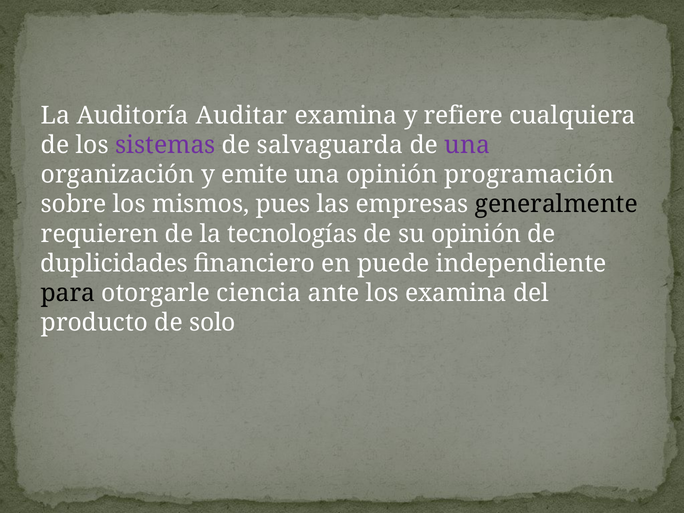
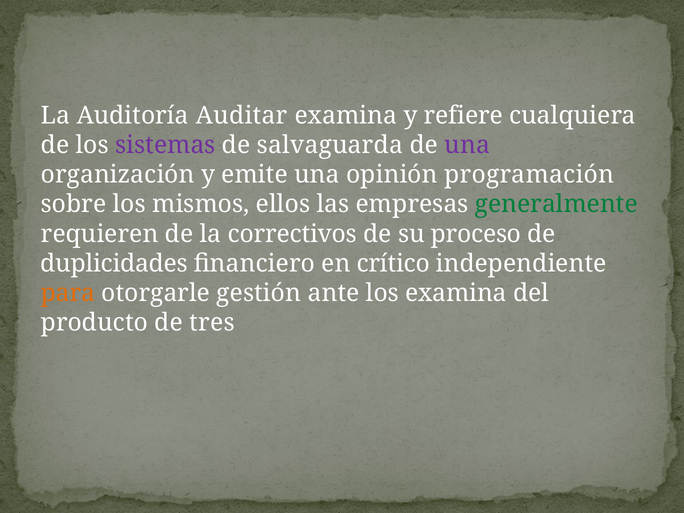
pues: pues -> ellos
generalmente colour: black -> green
tecnologías: tecnologías -> correctivos
su opinión: opinión -> proceso
puede: puede -> crítico
para colour: black -> orange
ciencia: ciencia -> gestión
solo: solo -> tres
